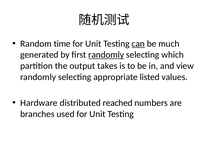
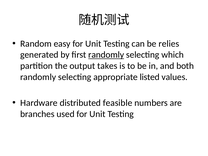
time: time -> easy
can underline: present -> none
much: much -> relies
view: view -> both
reached: reached -> feasible
